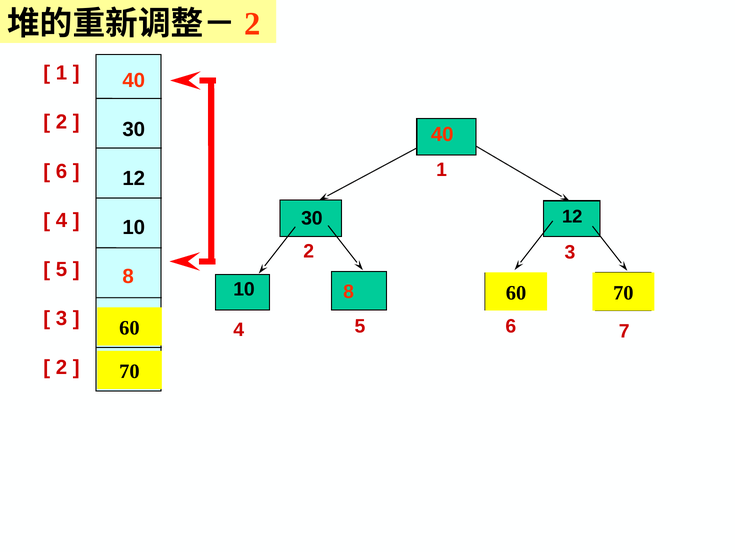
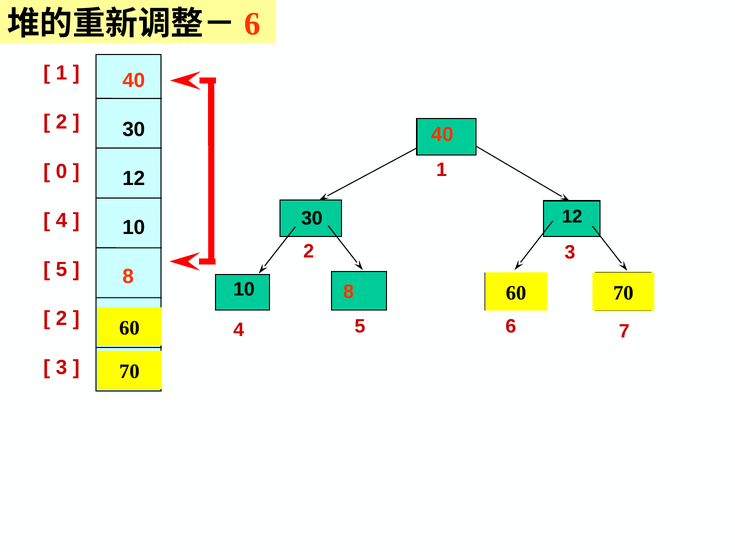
2 at (252, 24): 2 -> 6
6 at (61, 171): 6 -> 0
3 at (61, 318): 3 -> 2
2 at (61, 367): 2 -> 3
